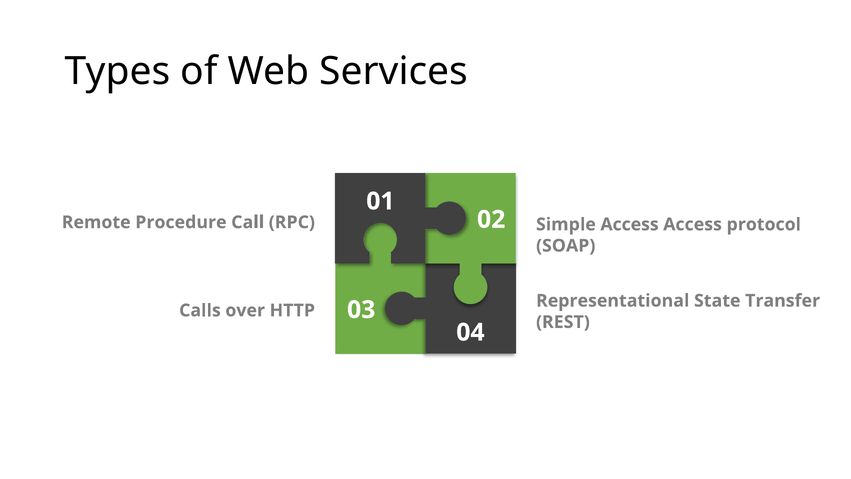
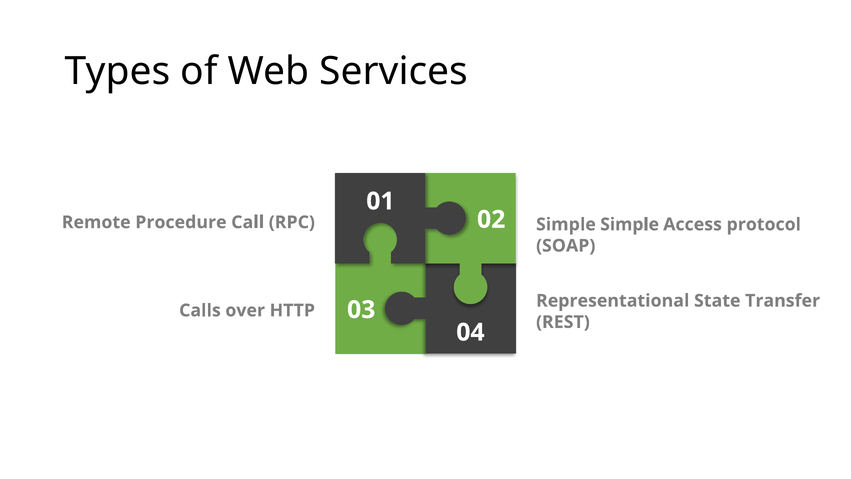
Simple Access: Access -> Simple
